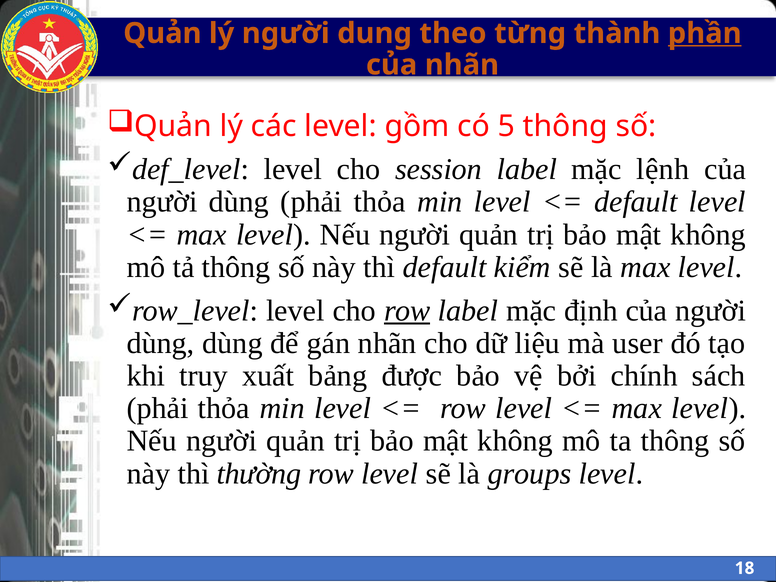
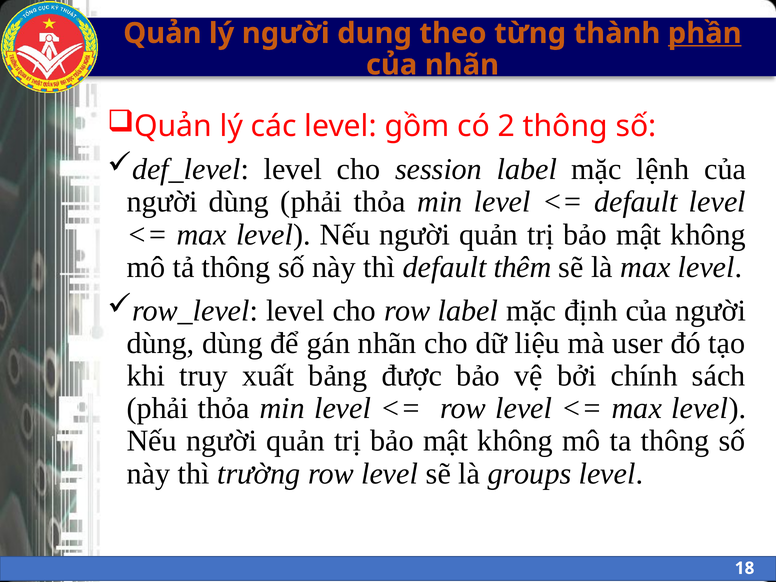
5: 5 -> 2
kiểm: kiểm -> thêm
row at (407, 311) underline: present -> none
thường: thường -> trường
